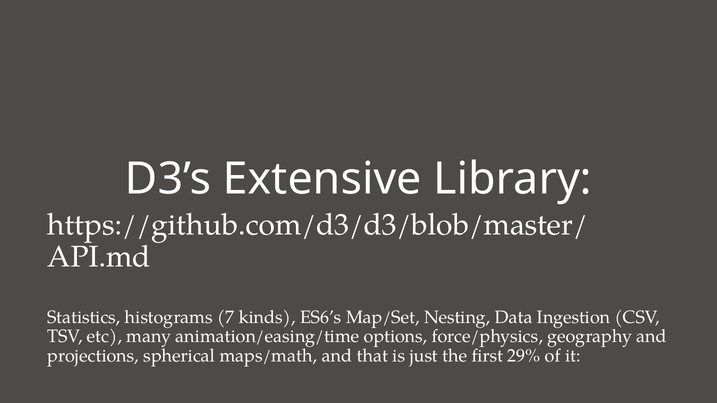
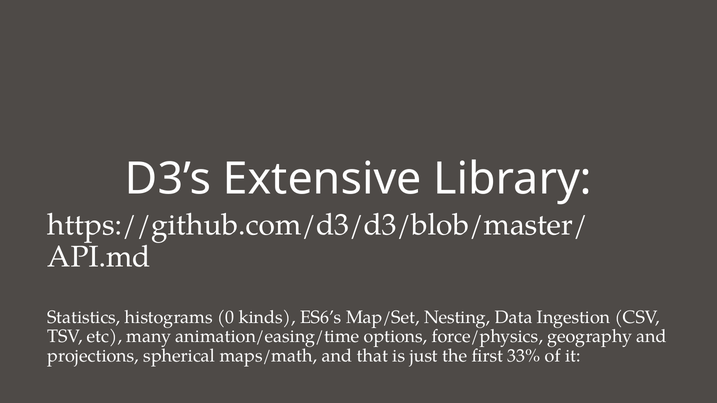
7: 7 -> 0
29%: 29% -> 33%
